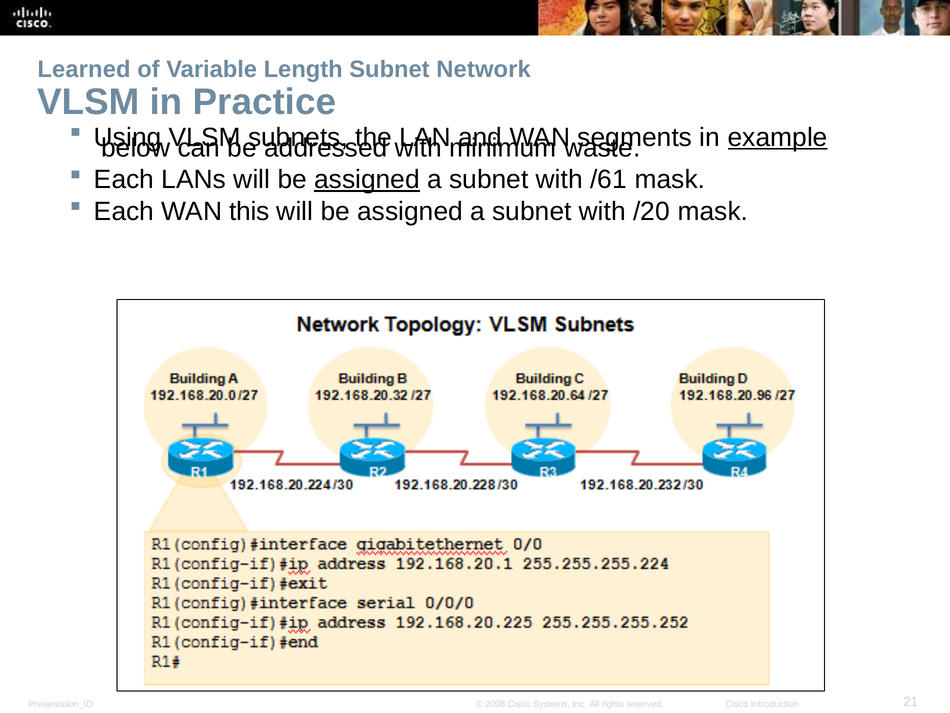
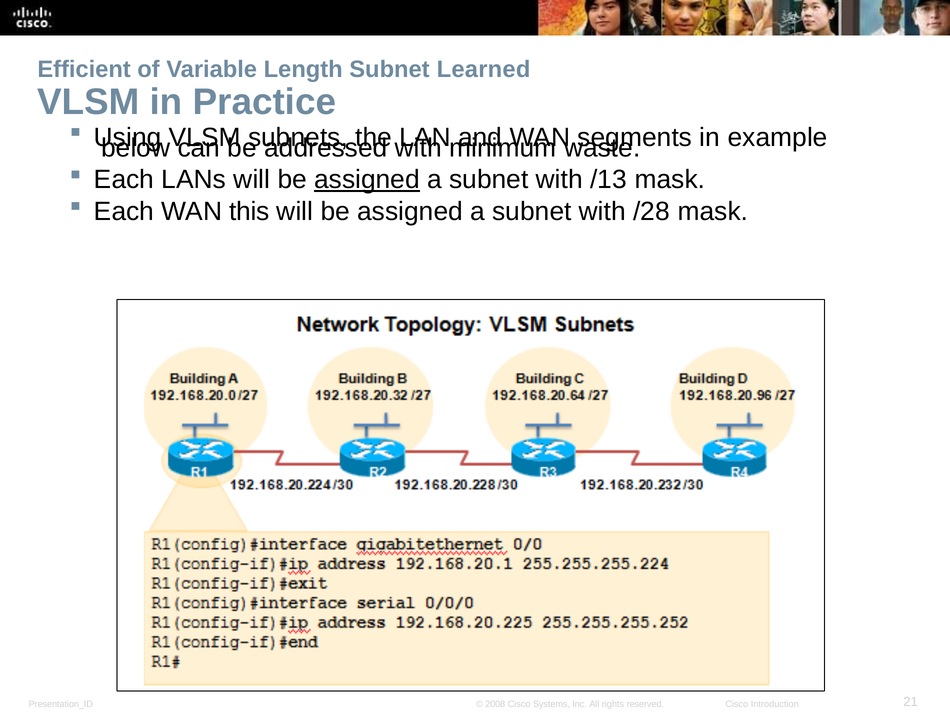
Learned: Learned -> Efficient
Network: Network -> Learned
example underline: present -> none
/61: /61 -> /13
/20: /20 -> /28
